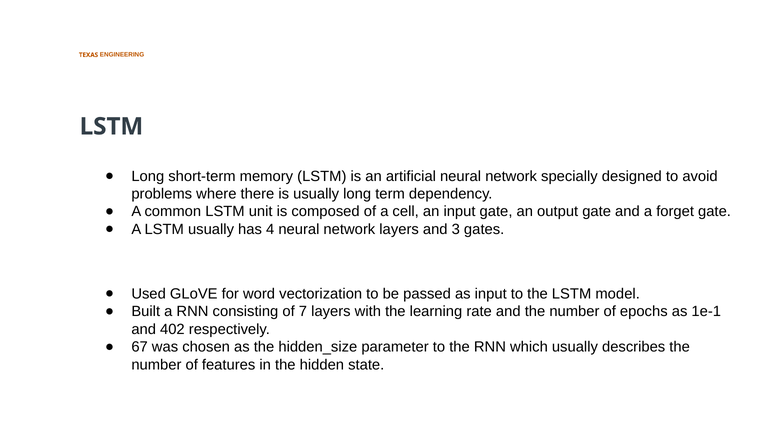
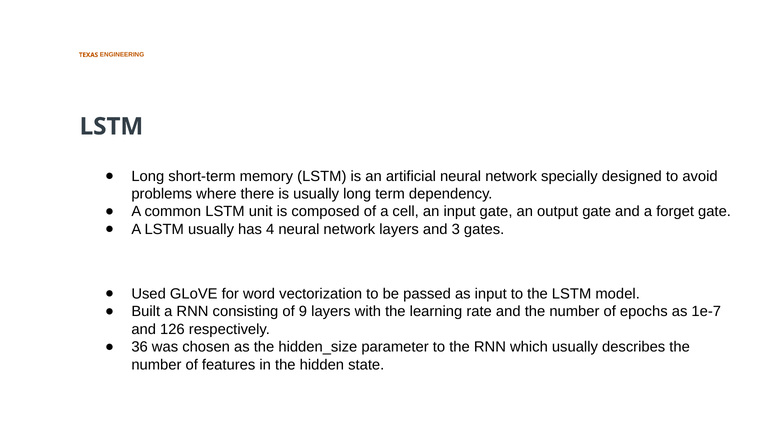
7: 7 -> 9
1e-1: 1e-1 -> 1e-7
402: 402 -> 126
67: 67 -> 36
